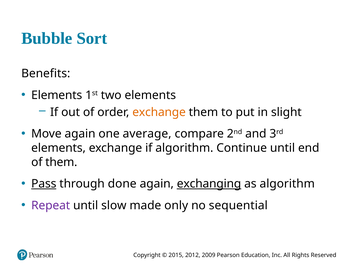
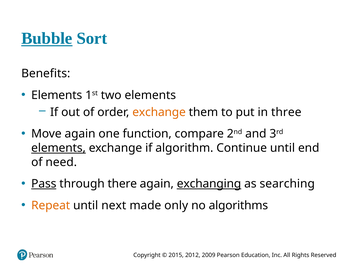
Bubble underline: none -> present
slight: slight -> three
average: average -> function
elements at (58, 148) underline: none -> present
of them: them -> need
done: done -> there
as algorithm: algorithm -> searching
Repeat colour: purple -> orange
slow: slow -> next
sequential: sequential -> algorithms
